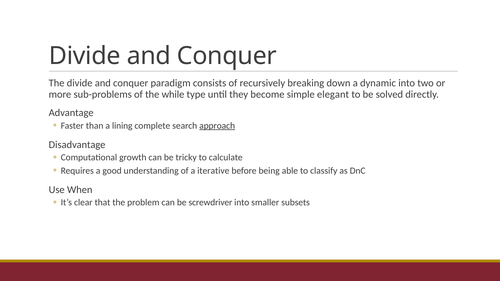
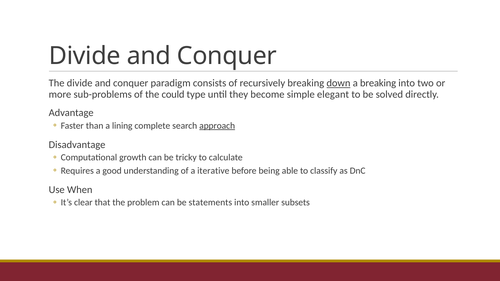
down underline: none -> present
a dynamic: dynamic -> breaking
while: while -> could
screwdriver: screwdriver -> statements
